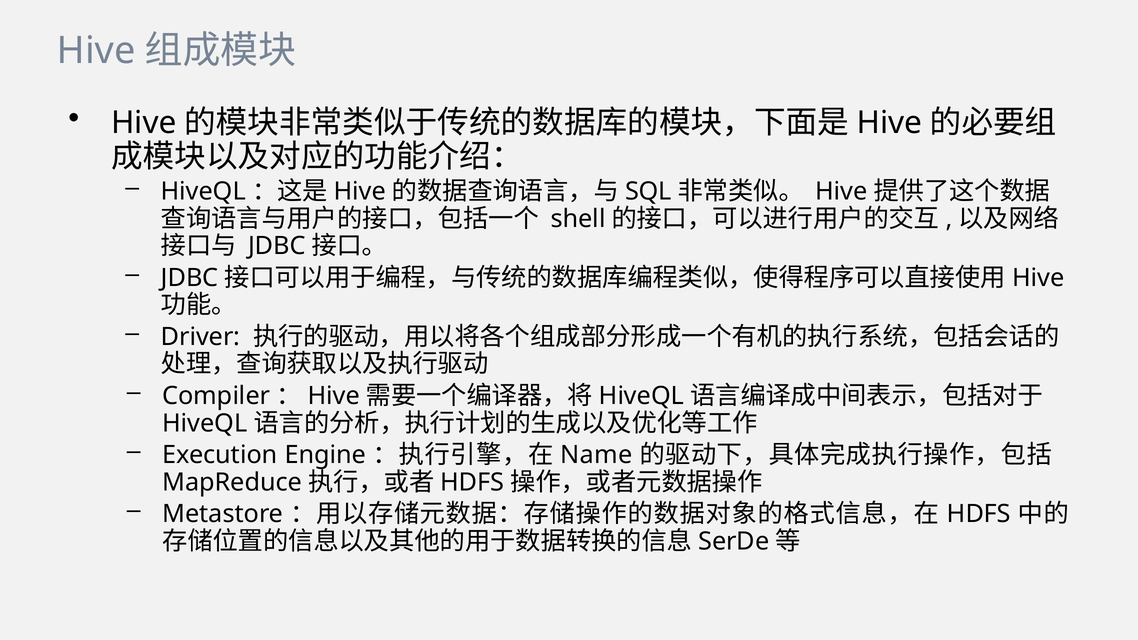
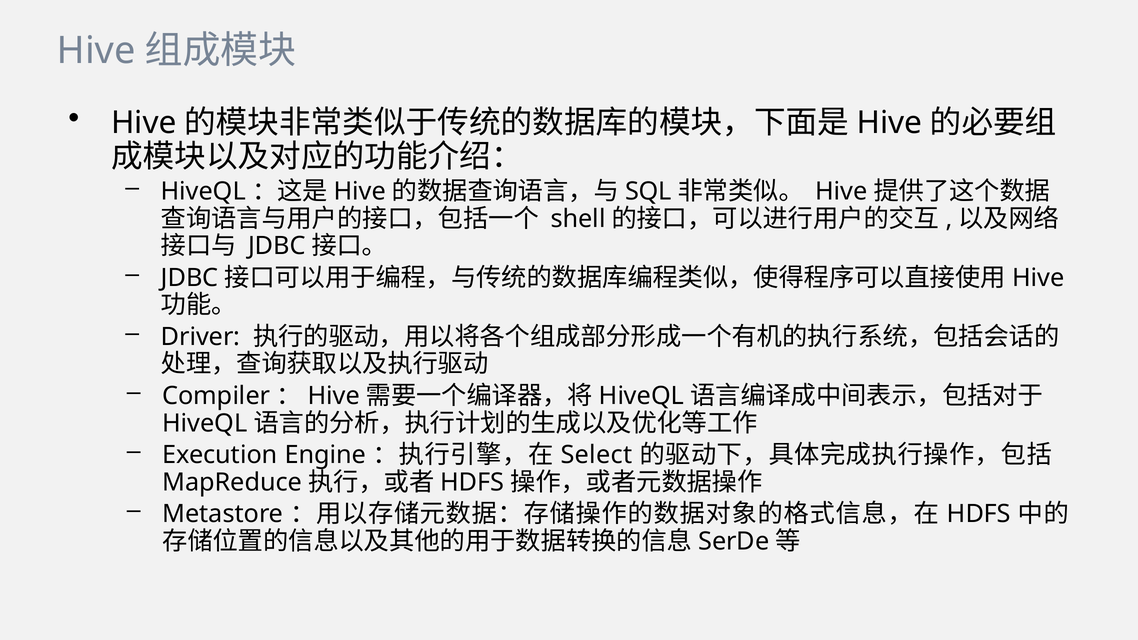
Name: Name -> Select
